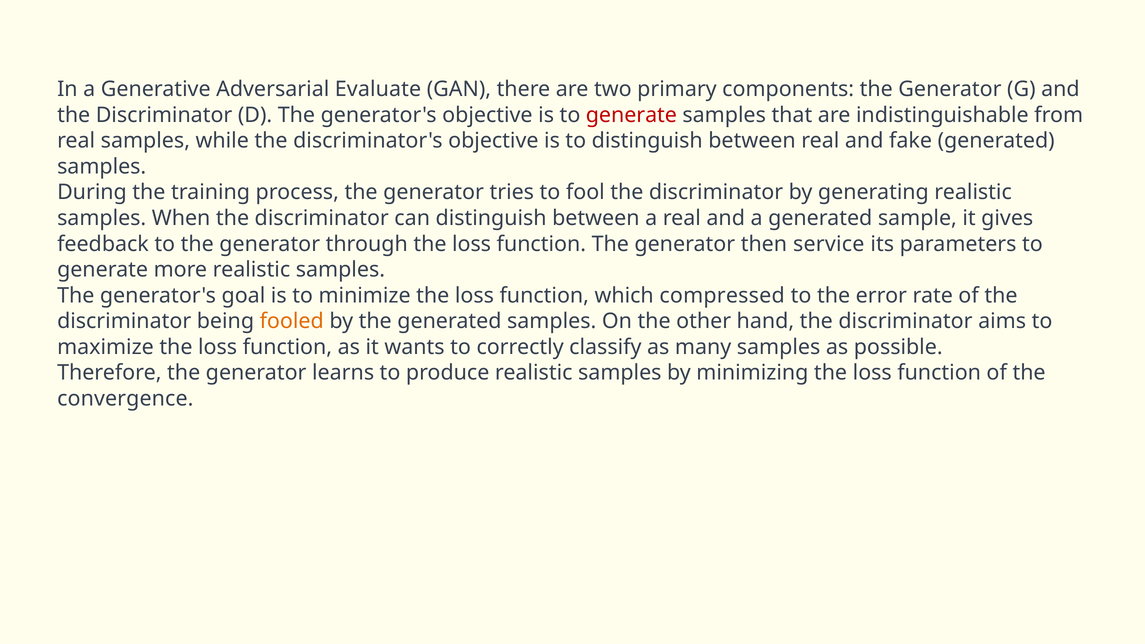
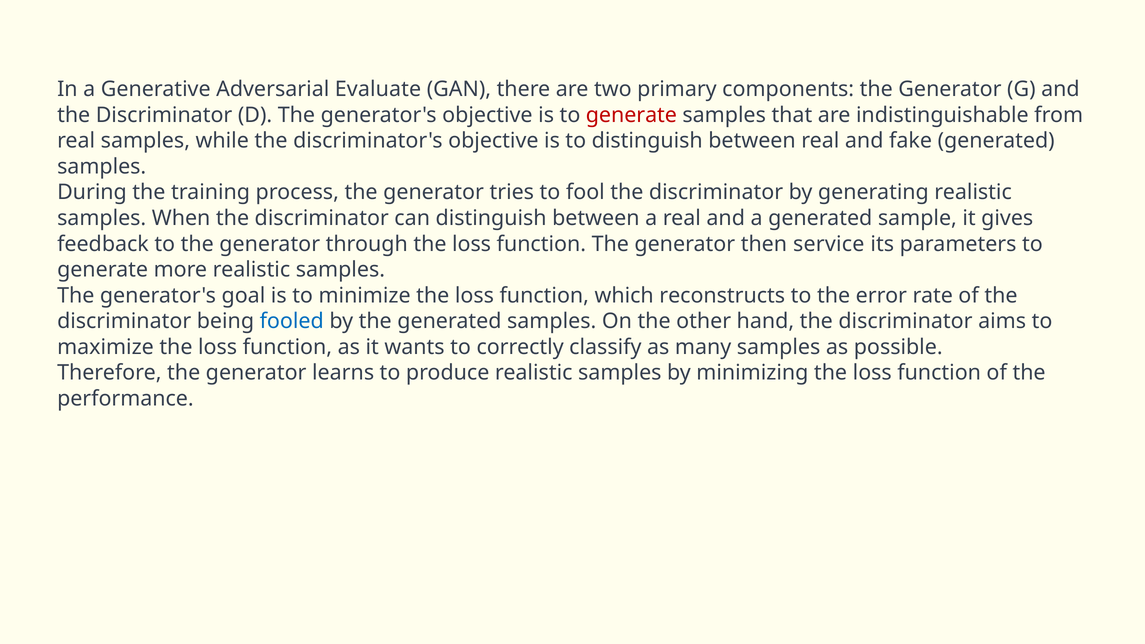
compressed: compressed -> reconstructs
fooled colour: orange -> blue
convergence: convergence -> performance
